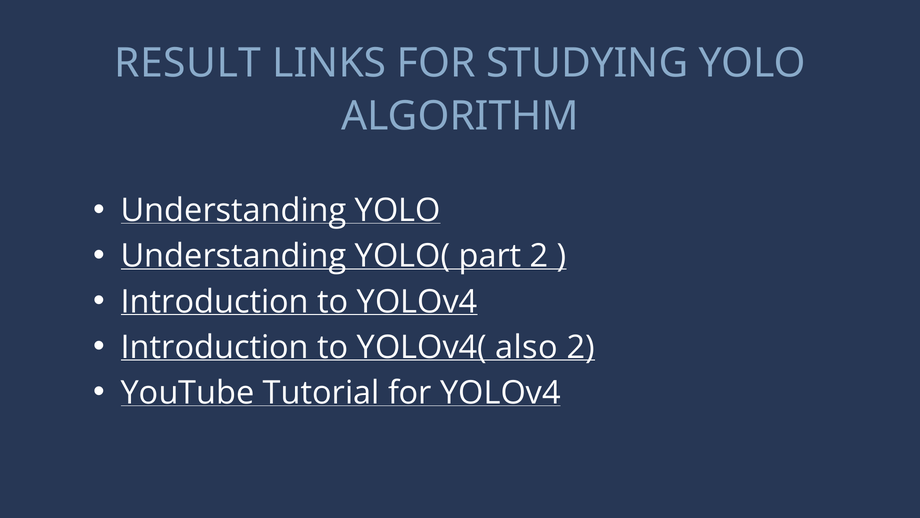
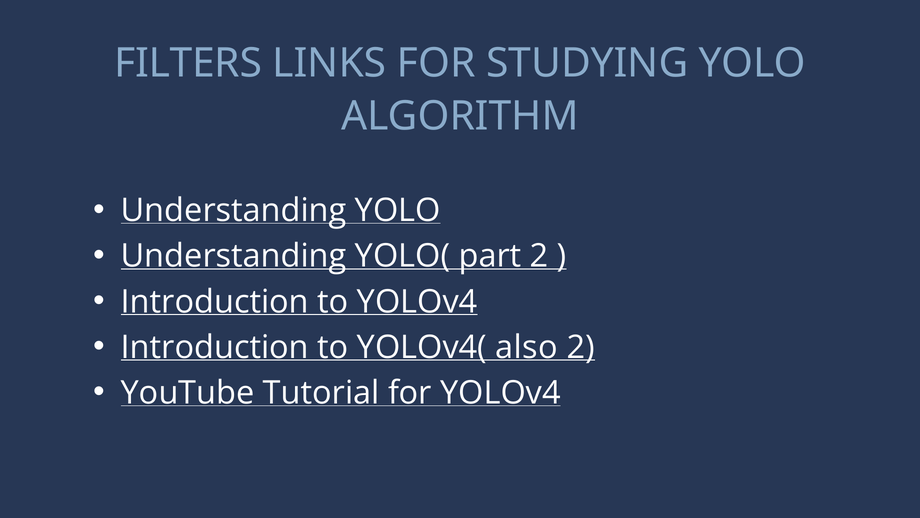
RESULT: RESULT -> FILTERS
